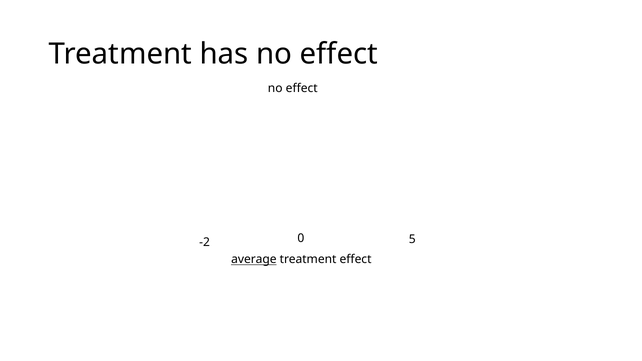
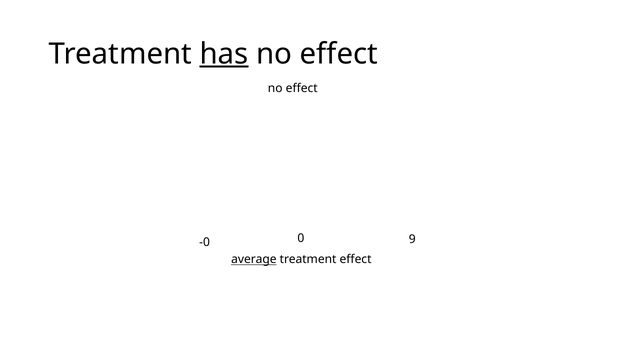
has underline: none -> present
-2: -2 -> -0
5: 5 -> 9
